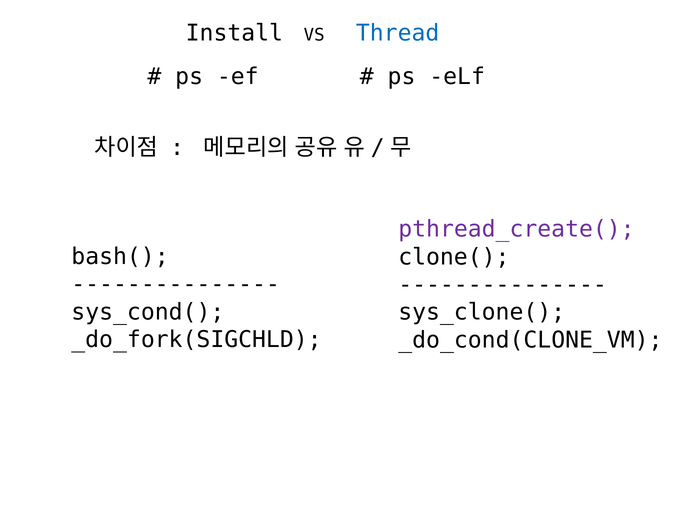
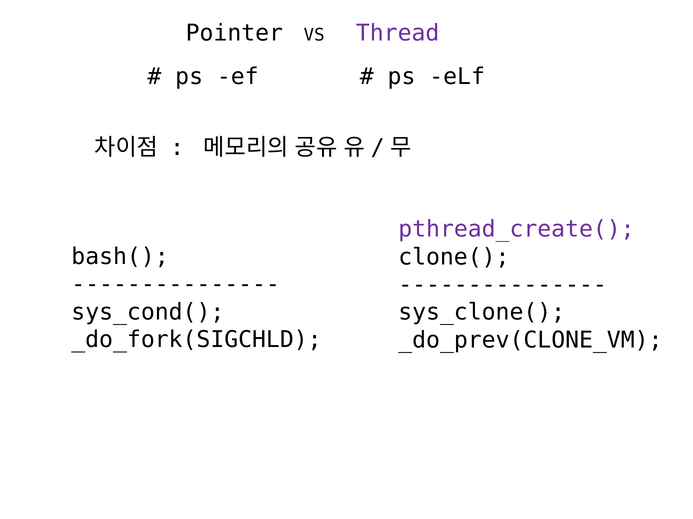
Install: Install -> Pointer
Thread colour: blue -> purple
_do_cond(CLONE_VM: _do_cond(CLONE_VM -> _do_prev(CLONE_VM
